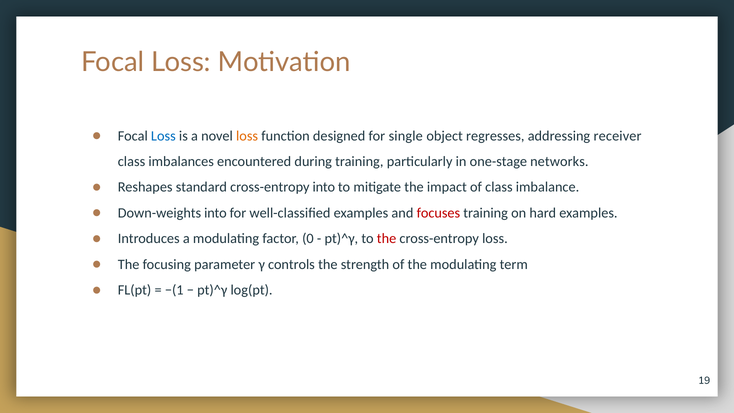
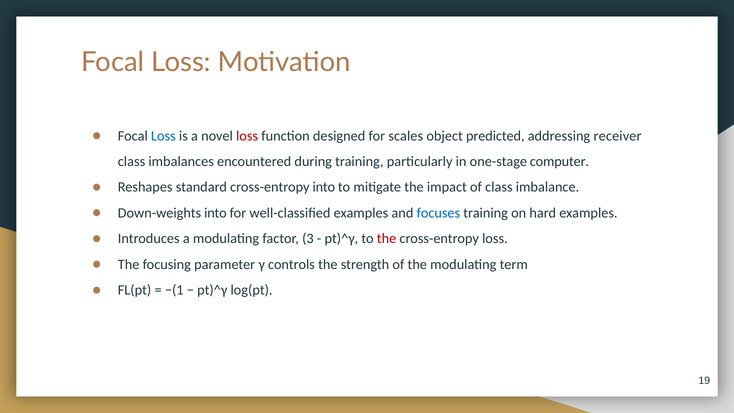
loss at (247, 136) colour: orange -> red
single: single -> scales
regresses: regresses -> predicted
networks: networks -> computer
focuses colour: red -> blue
0: 0 -> 3
